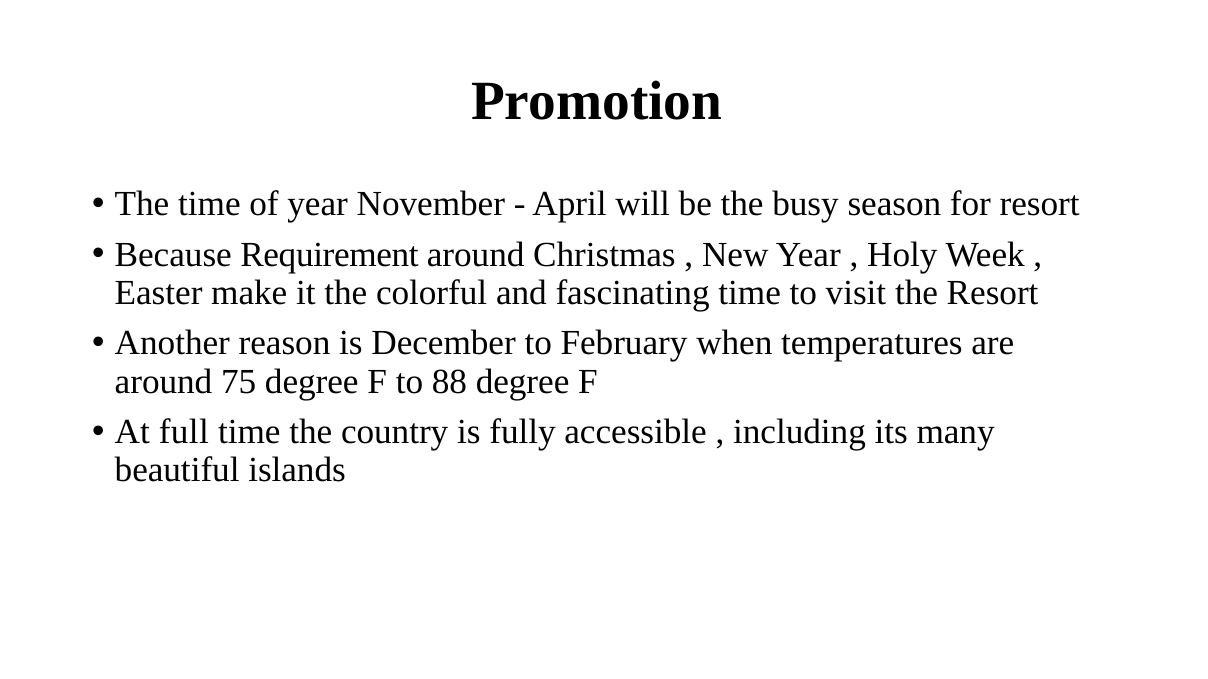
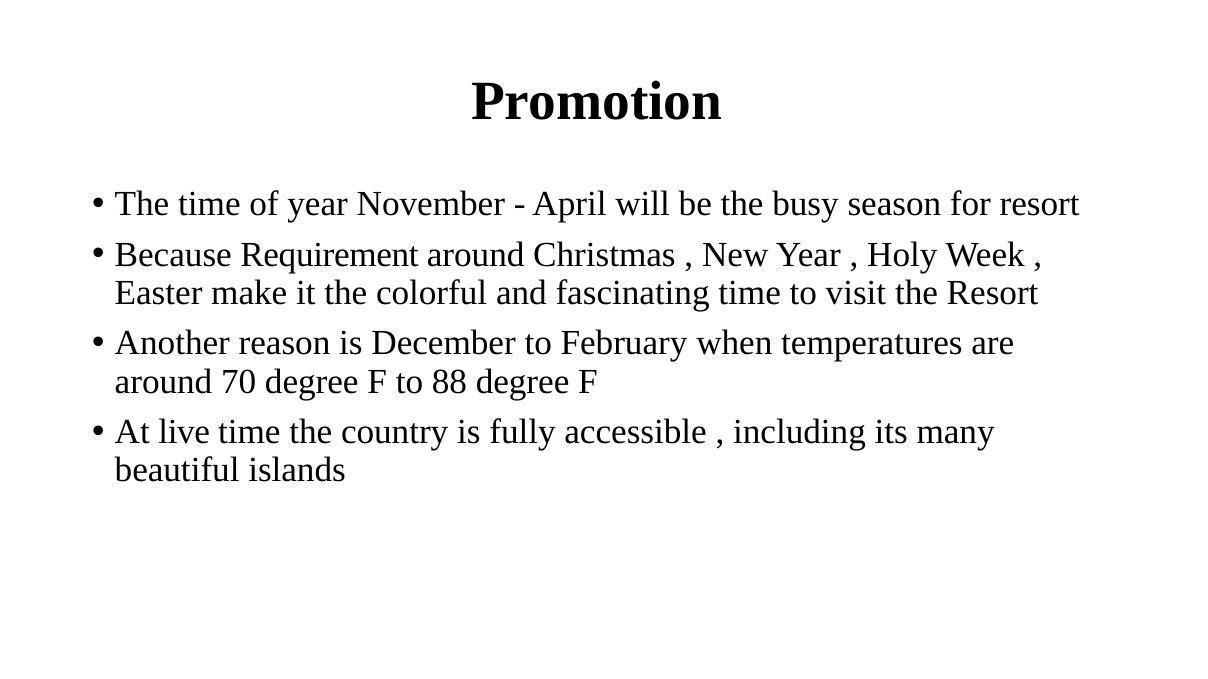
75: 75 -> 70
full: full -> live
